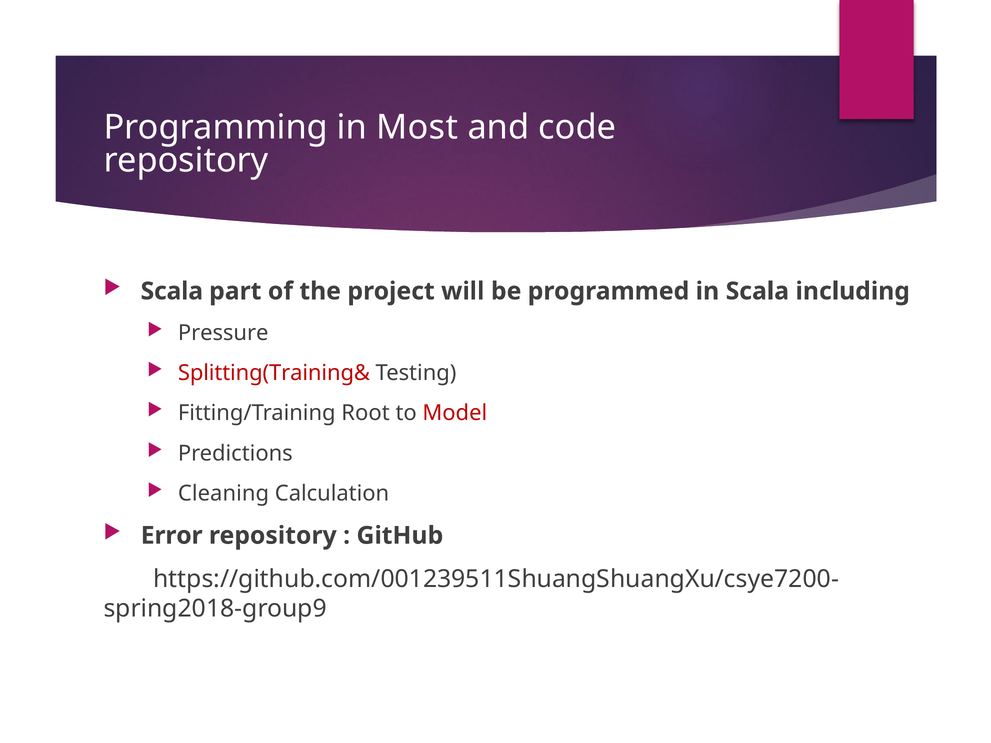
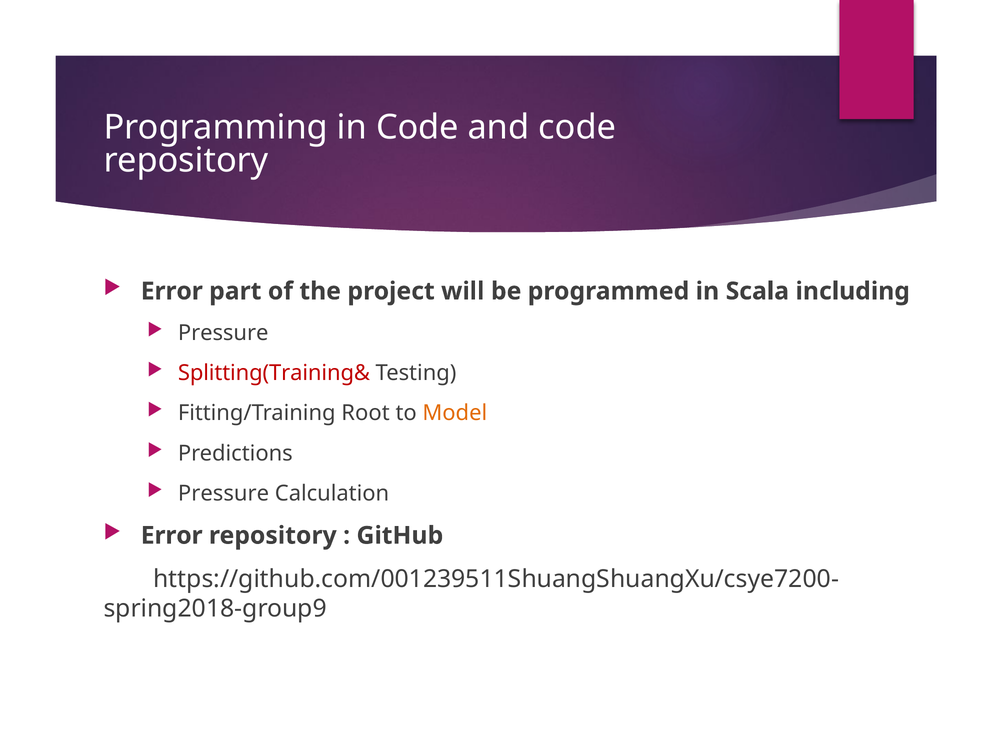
in Most: Most -> Code
Scala at (172, 291): Scala -> Error
Model colour: red -> orange
Cleaning at (224, 494): Cleaning -> Pressure
